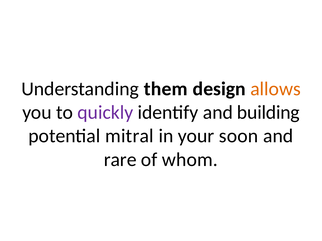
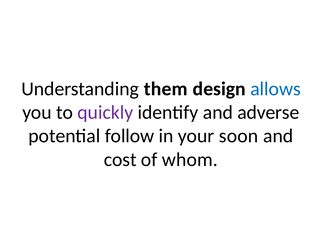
allows colour: orange -> blue
building: building -> adverse
mitral: mitral -> follow
rare: rare -> cost
